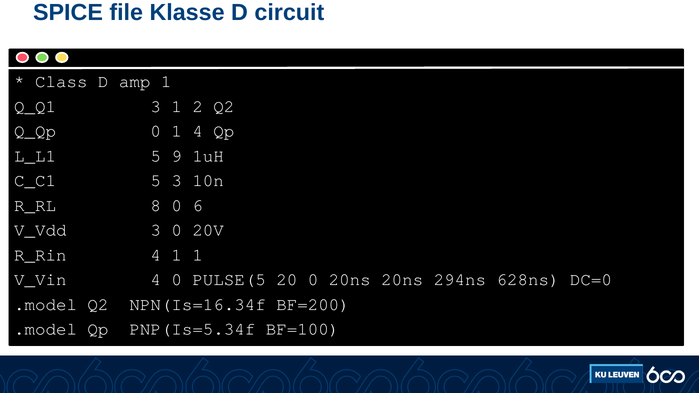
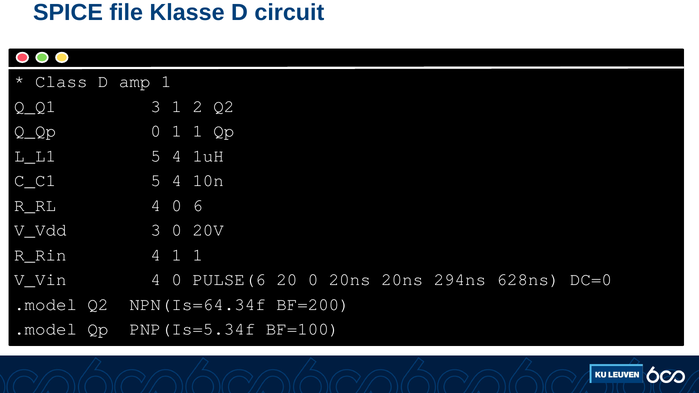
0 1 4: 4 -> 1
L_L1 5 9: 9 -> 4
C_C1 5 3: 3 -> 4
R_RL 8: 8 -> 4
PULSE(5: PULSE(5 -> PULSE(6
NPN(Is=16.34f: NPN(Is=16.34f -> NPN(Is=64.34f
